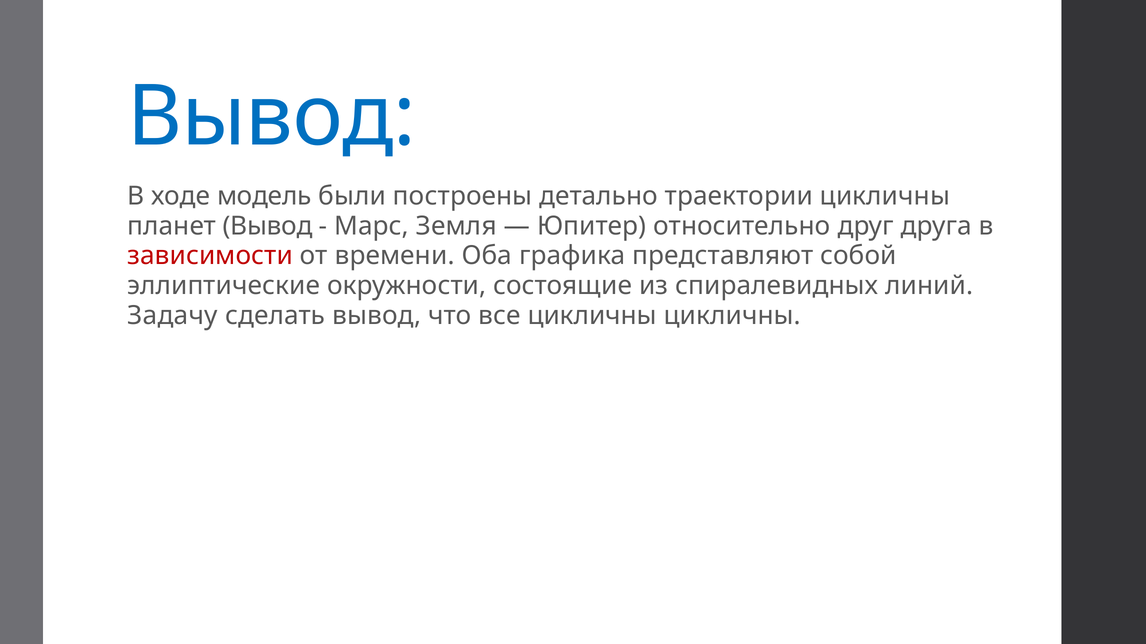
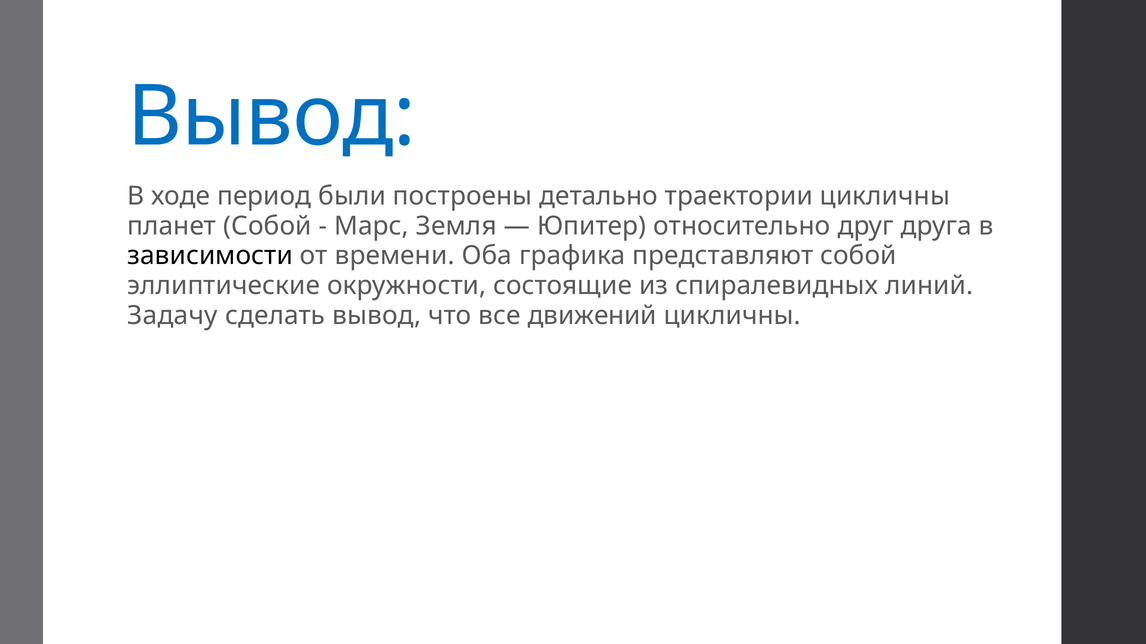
модель: модель -> период
планет Вывод: Вывод -> Собой
зависимости colour: red -> black
все цикличны: цикличны -> движений
